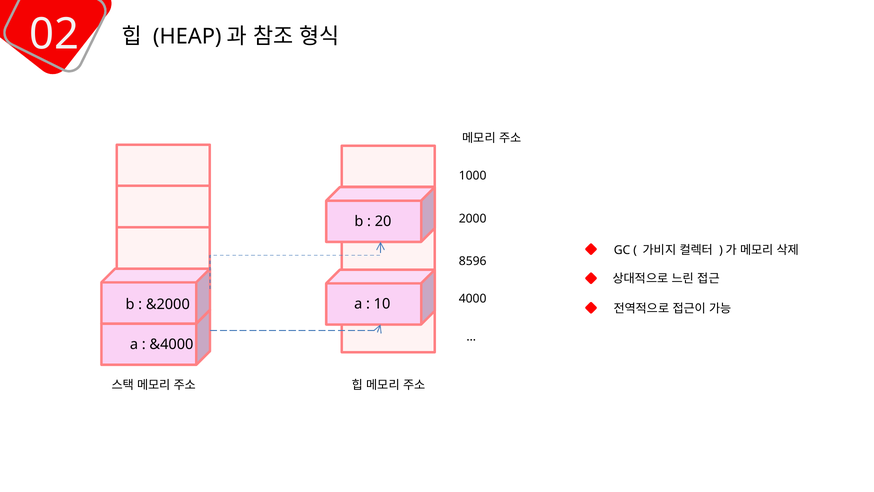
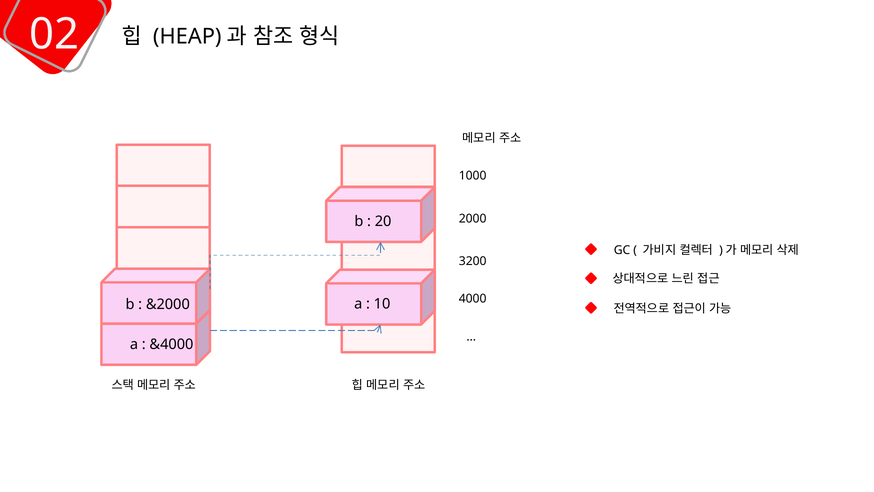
8596: 8596 -> 3200
